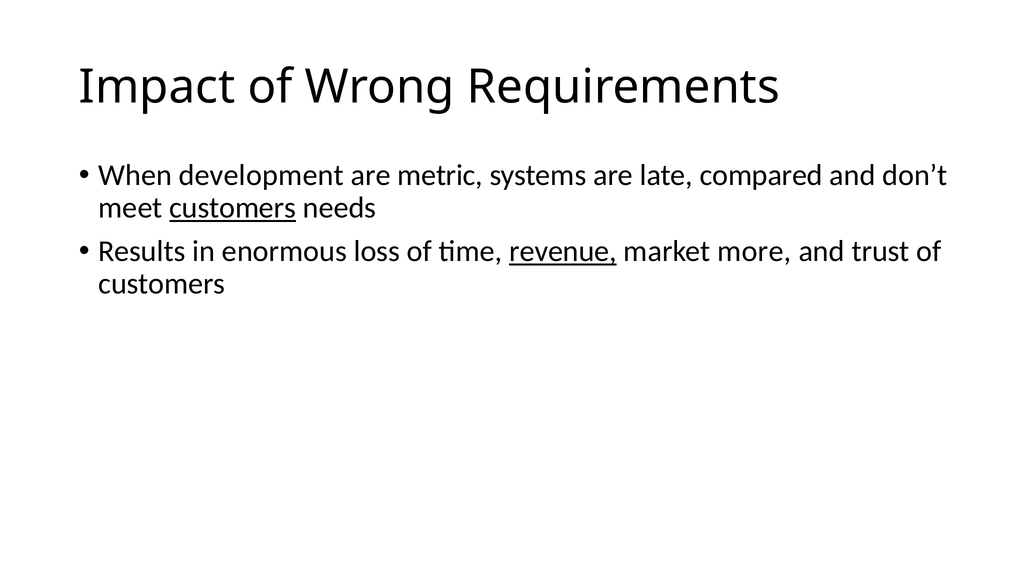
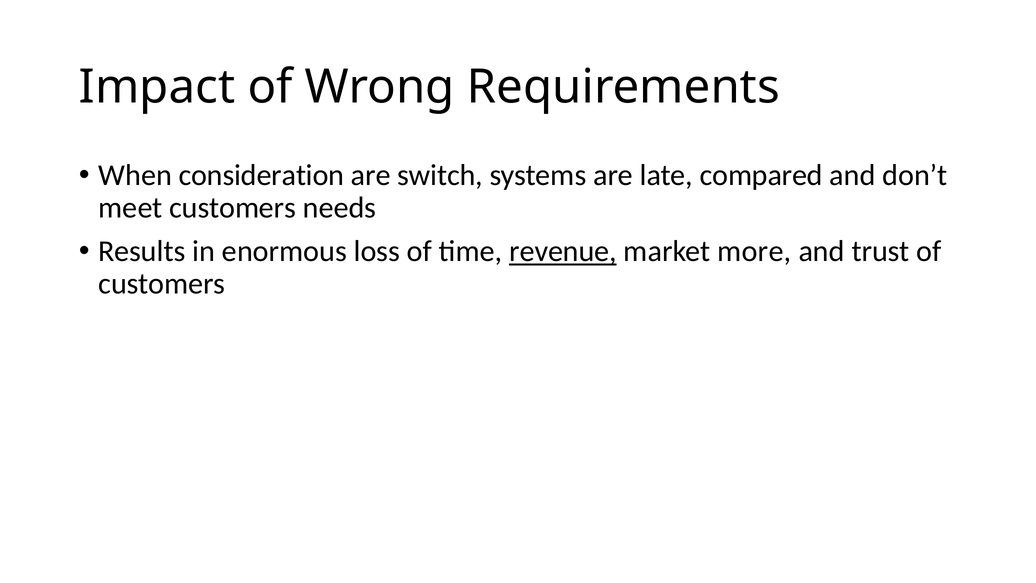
development: development -> consideration
metric: metric -> switch
customers at (233, 208) underline: present -> none
